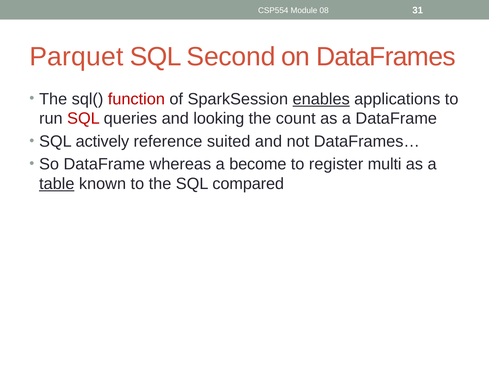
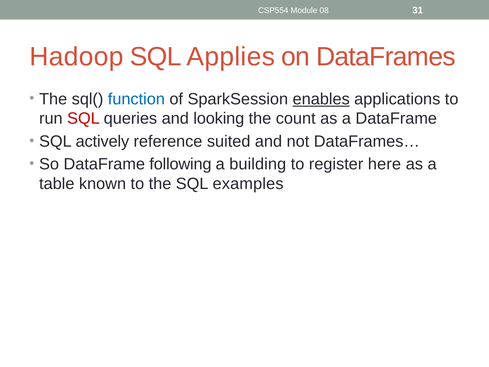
Parquet: Parquet -> Hadoop
Second: Second -> Applies
function colour: red -> blue
whereas: whereas -> following
become: become -> building
multi: multi -> here
table underline: present -> none
compared: compared -> examples
